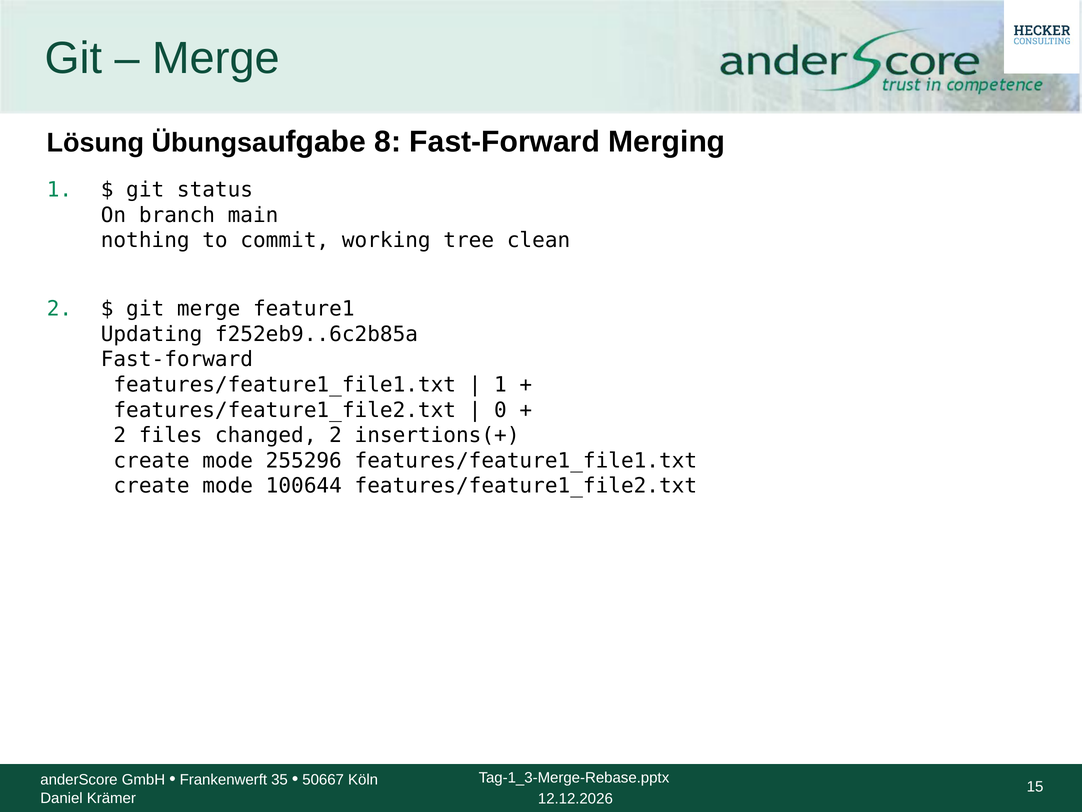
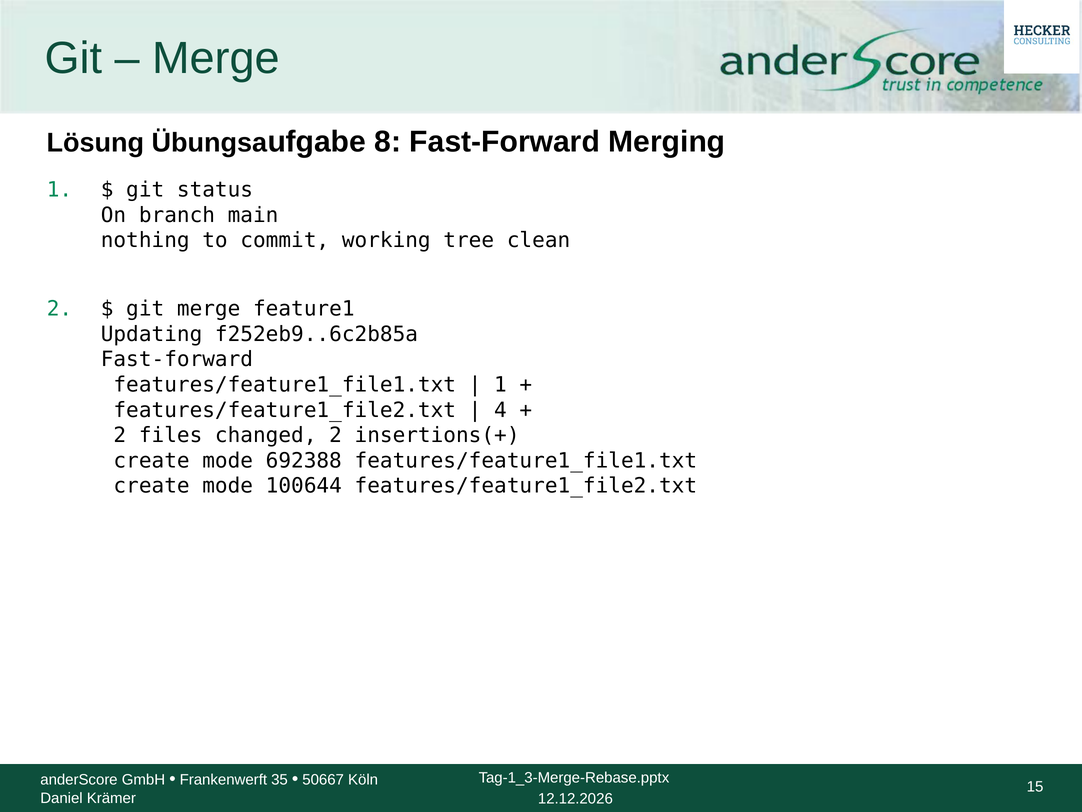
0: 0 -> 4
255296: 255296 -> 692388
